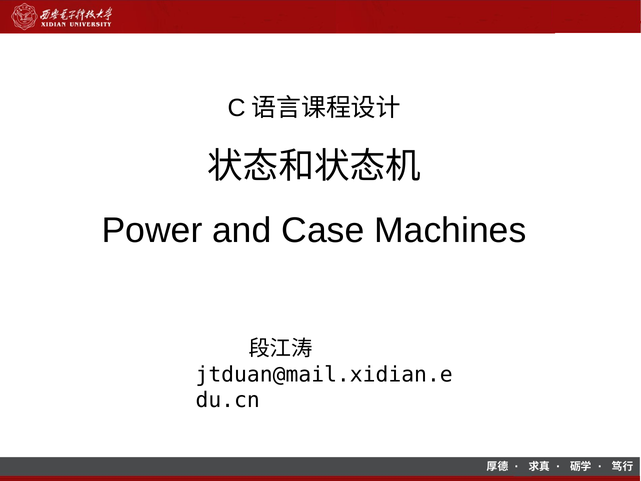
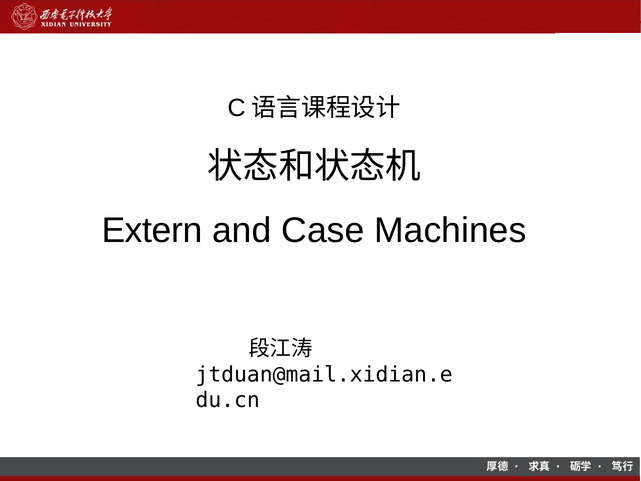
Power: Power -> Extern
